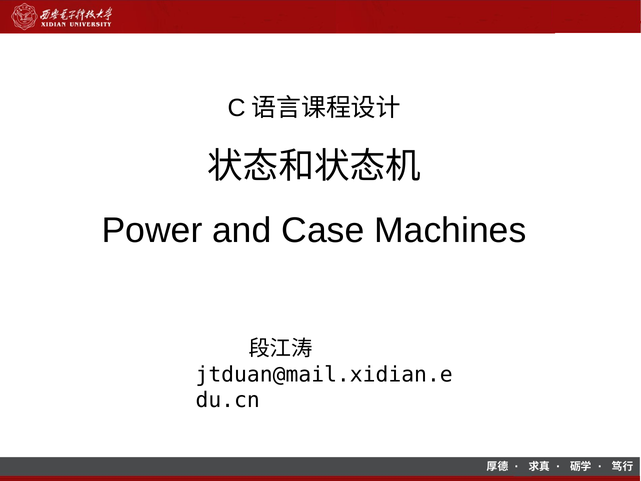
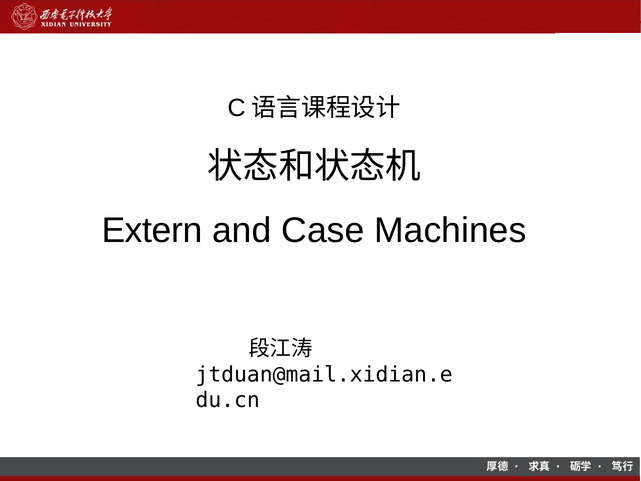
Power: Power -> Extern
